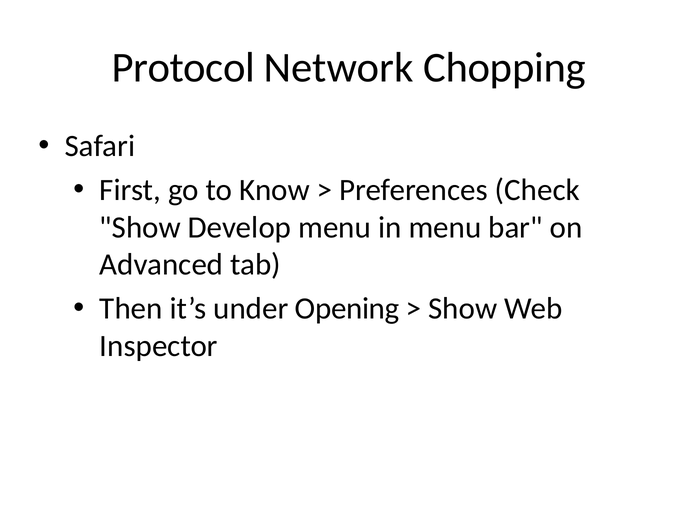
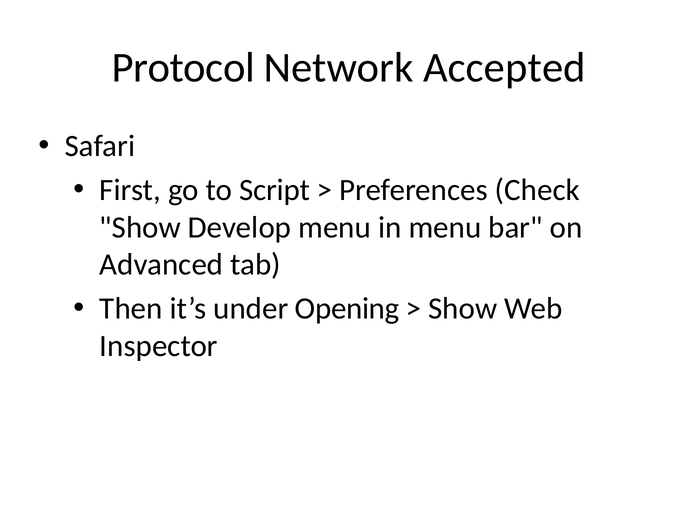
Chopping: Chopping -> Accepted
Know: Know -> Script
